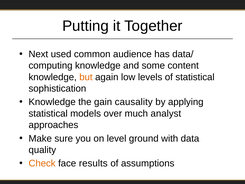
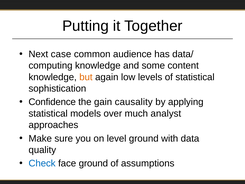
used: used -> case
Knowledge at (52, 102): Knowledge -> Confidence
Check colour: orange -> blue
face results: results -> ground
